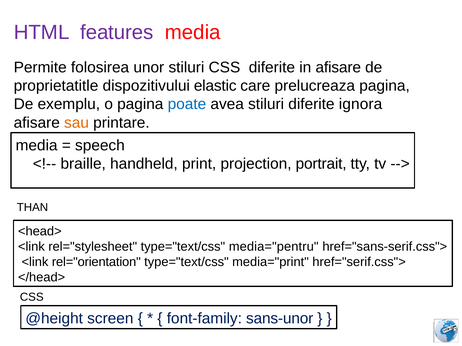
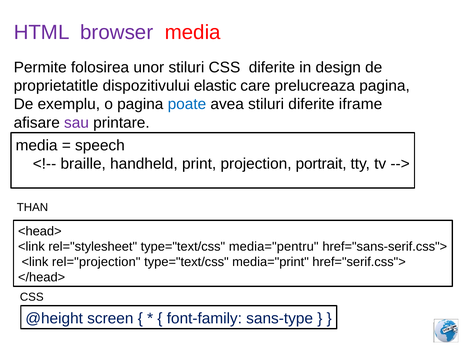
features: features -> browser
in afisare: afisare -> design
ignora: ignora -> iframe
sau colour: orange -> purple
rel="orientation: rel="orientation -> rel="projection
sans-unor: sans-unor -> sans-type
